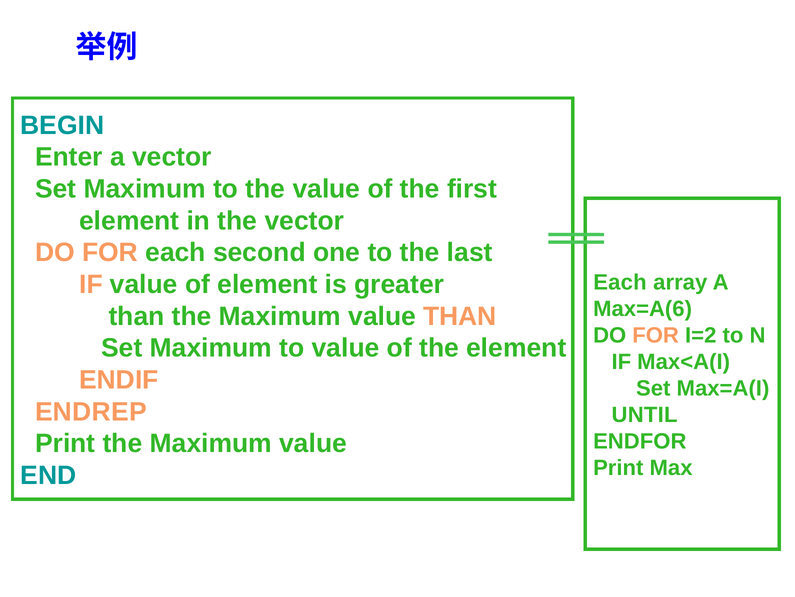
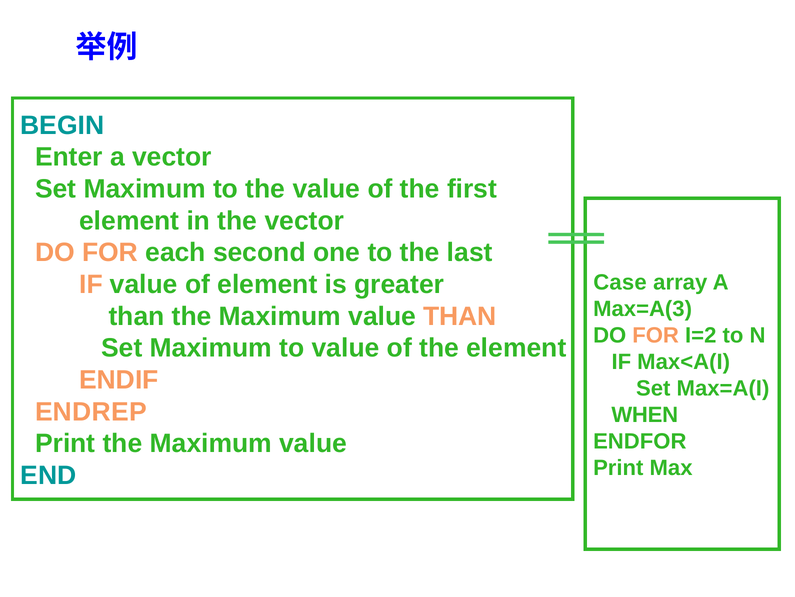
Each at (620, 282): Each -> Case
Max=A(6: Max=A(6 -> Max=A(3
UNTIL: UNTIL -> WHEN
